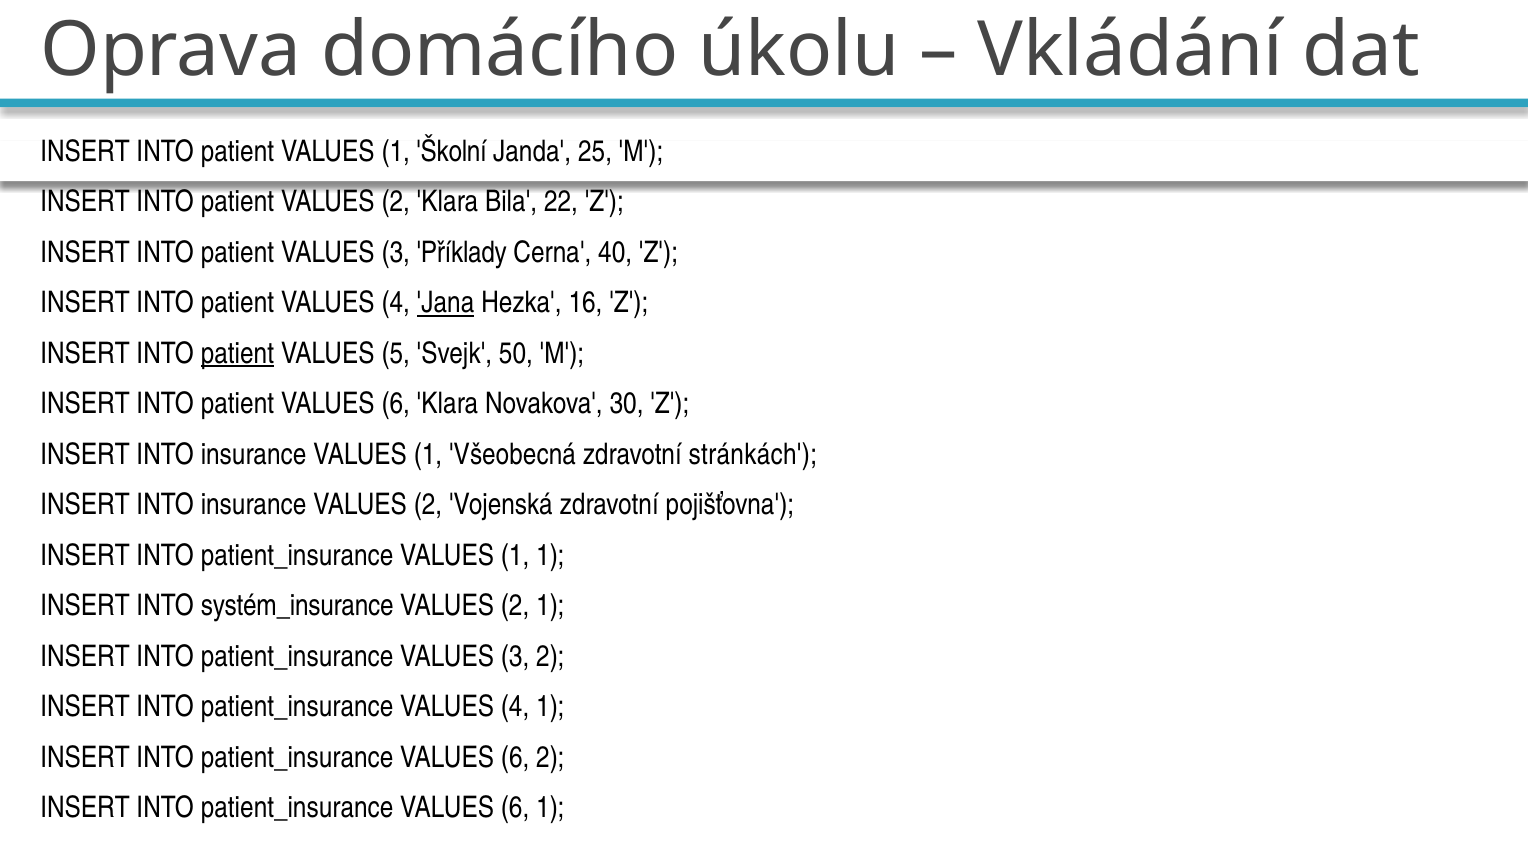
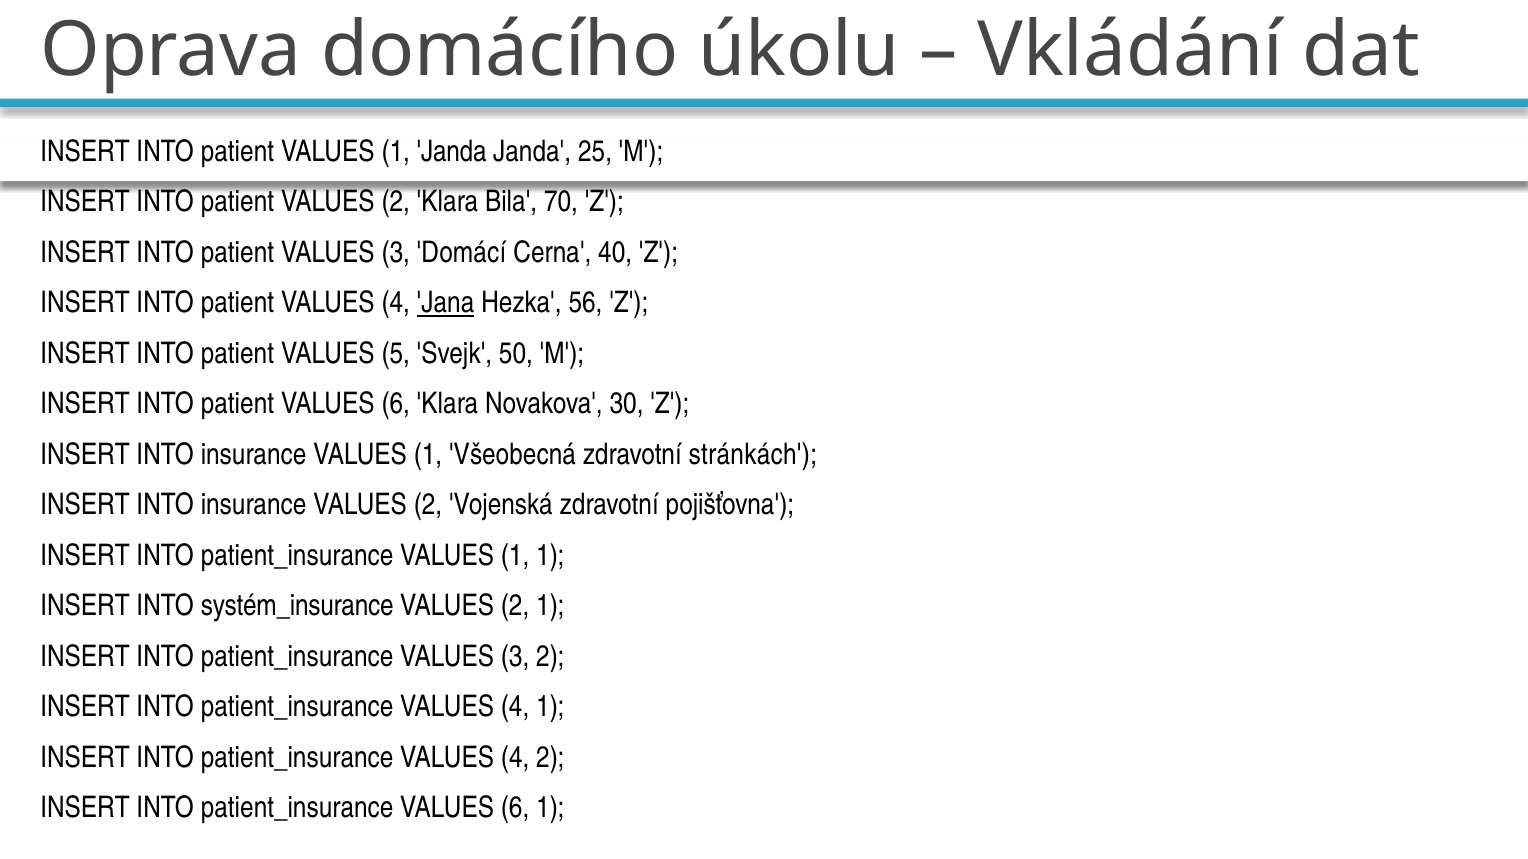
1 Školní: Školní -> Janda
22: 22 -> 70
Příklady: Příklady -> Domácí
16: 16 -> 56
patient at (237, 354) underline: present -> none
6 at (515, 758): 6 -> 4
